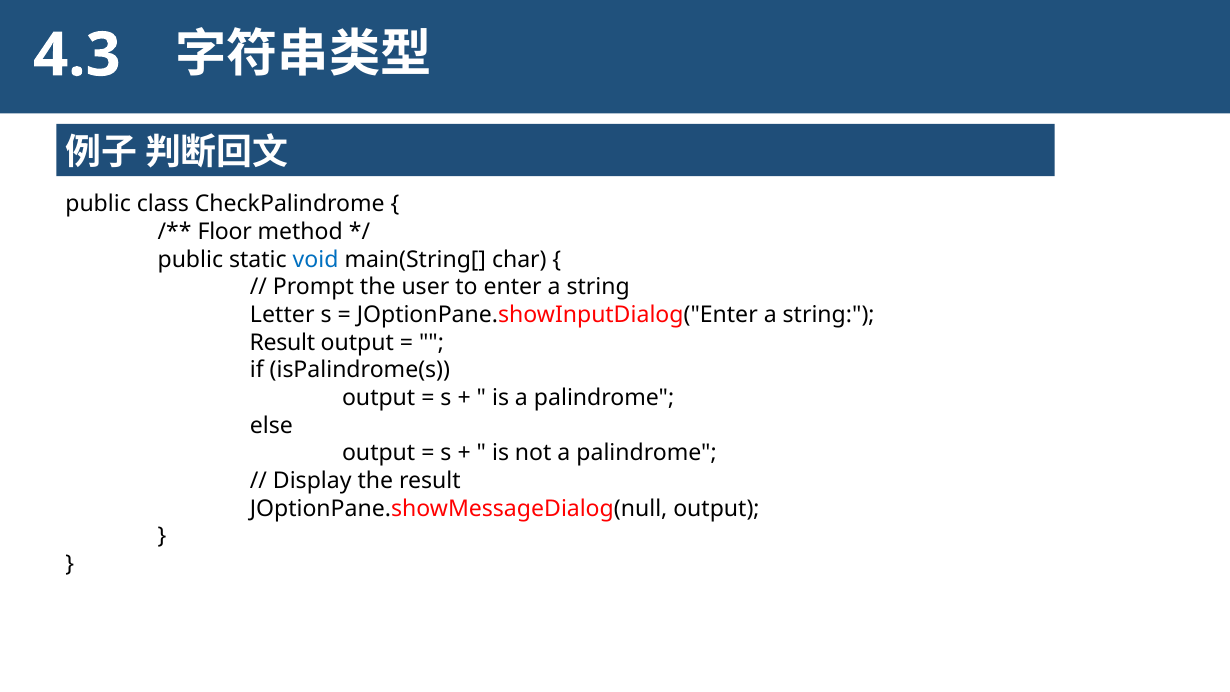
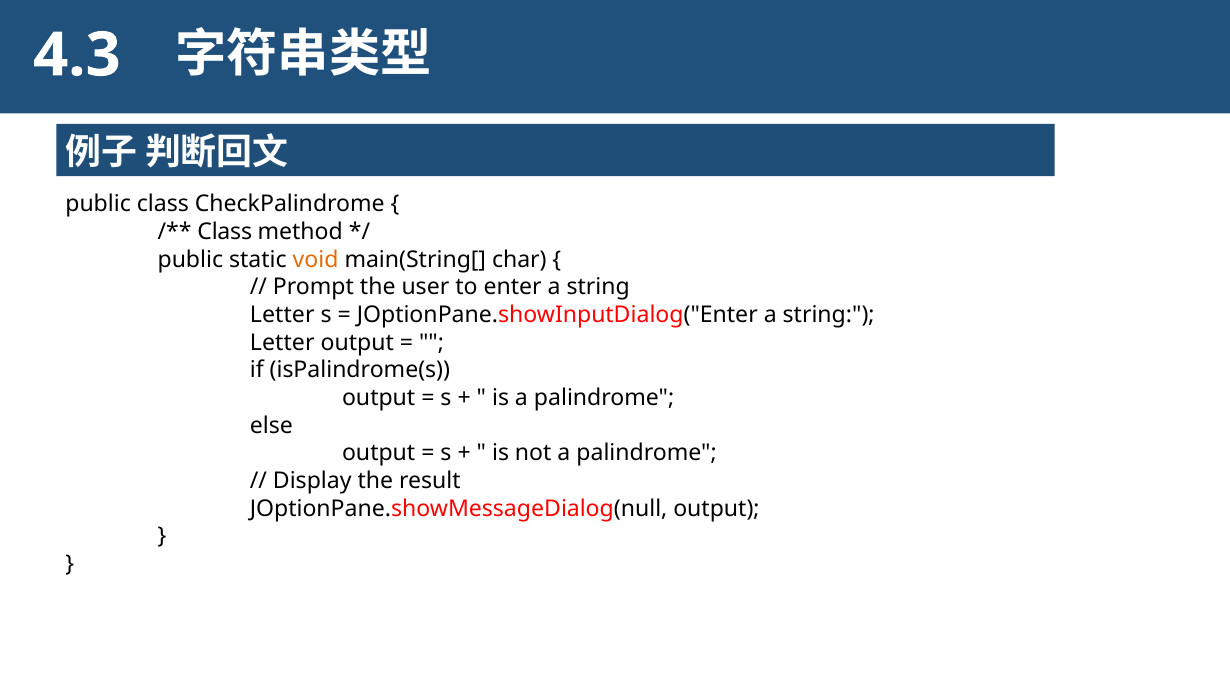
Floor at (225, 232): Floor -> Class
void colour: blue -> orange
Result at (282, 342): Result -> Letter
